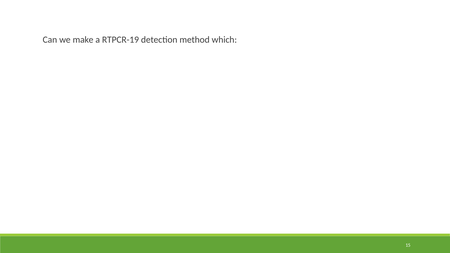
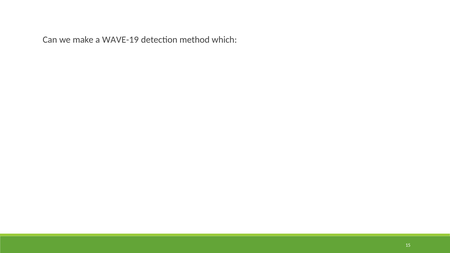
RTPCR-19: RTPCR-19 -> WAVE-19
